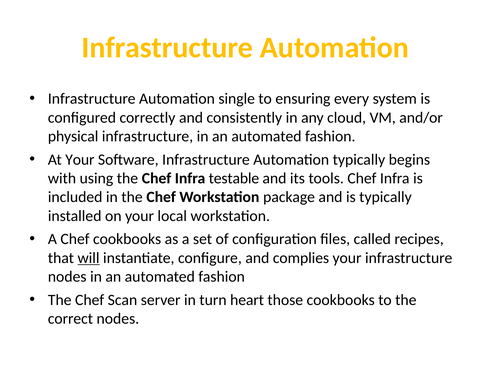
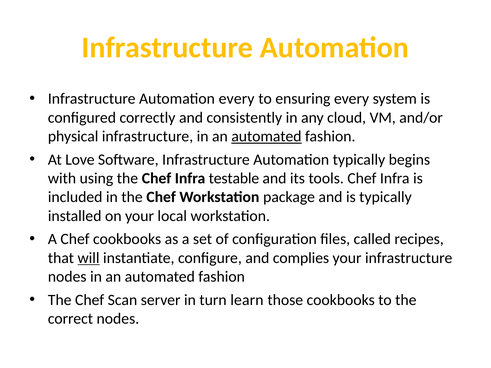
Automation single: single -> every
automated at (266, 137) underline: none -> present
At Your: Your -> Love
heart: heart -> learn
